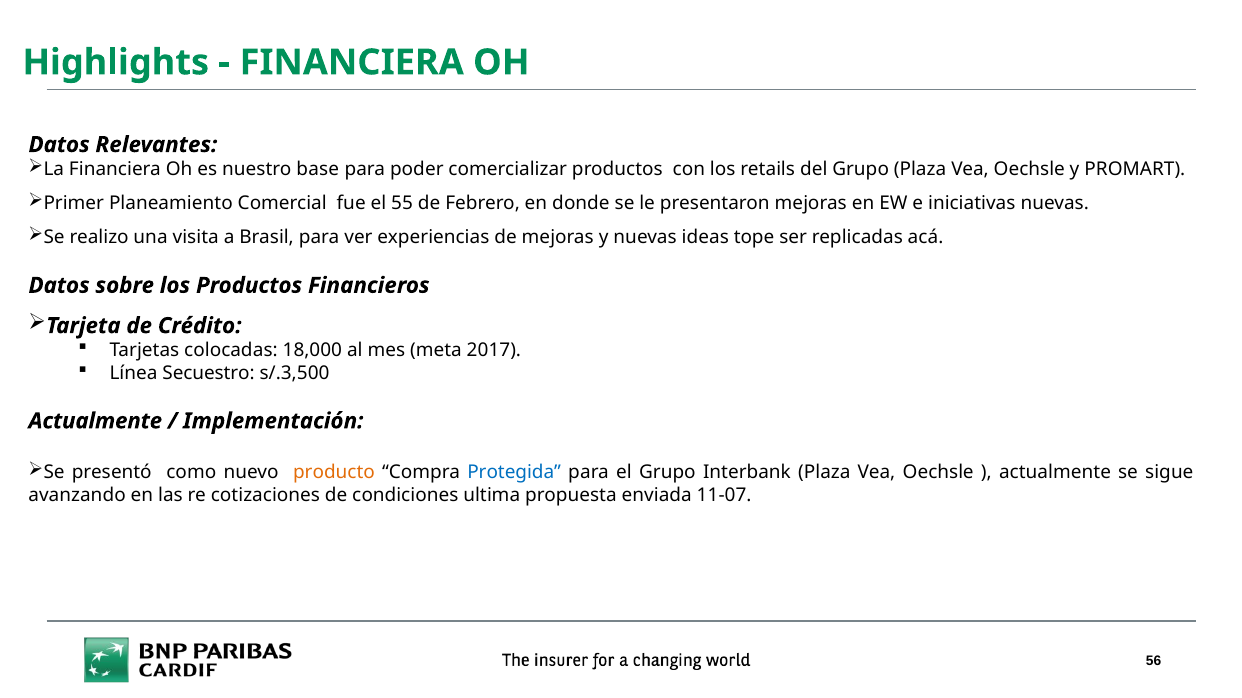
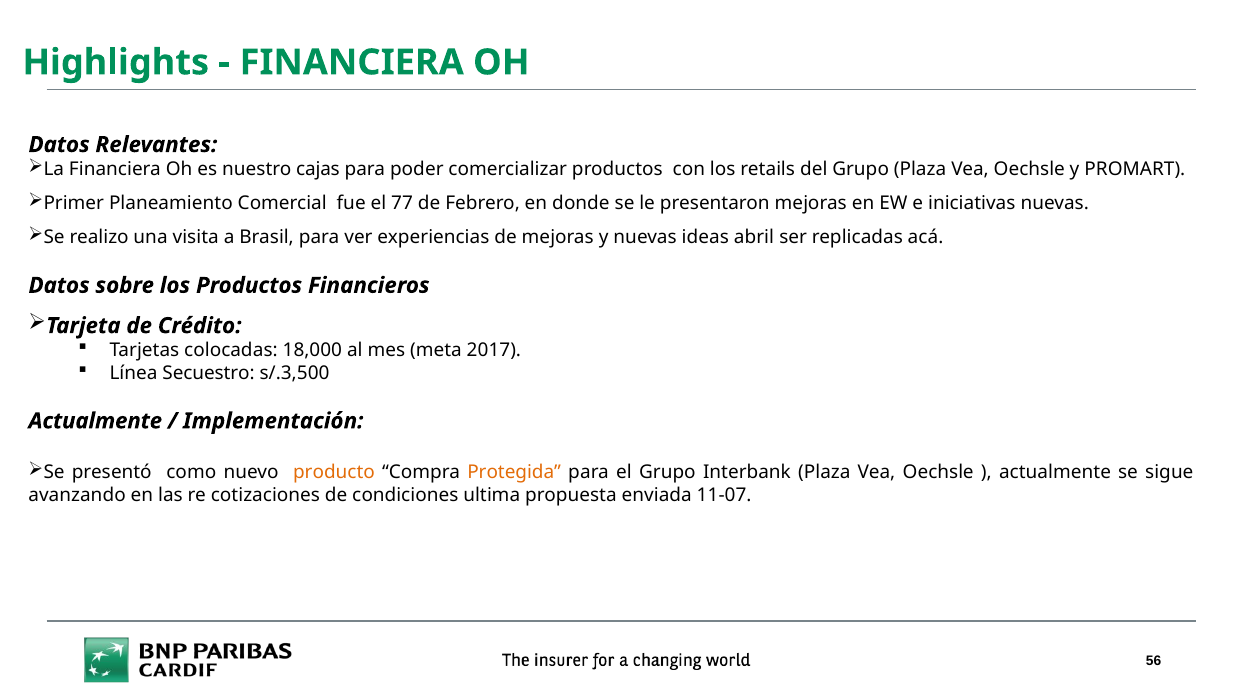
base: base -> cajas
55: 55 -> 77
tope: tope -> abril
Protegida colour: blue -> orange
